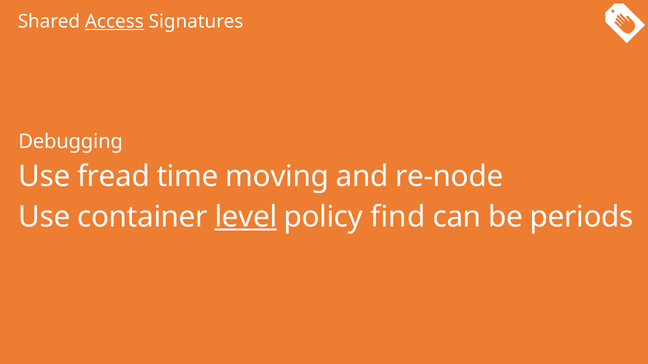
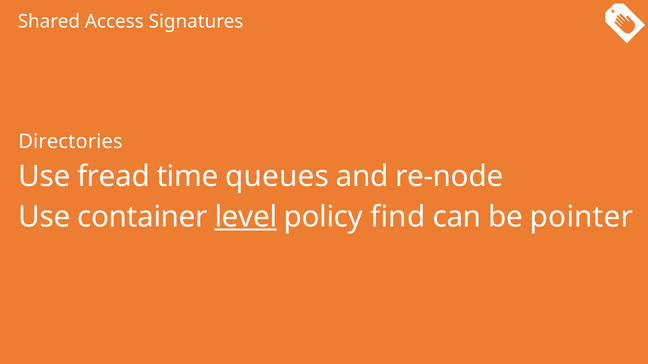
Access underline: present -> none
Debugging: Debugging -> Directories
moving: moving -> queues
periods: periods -> pointer
